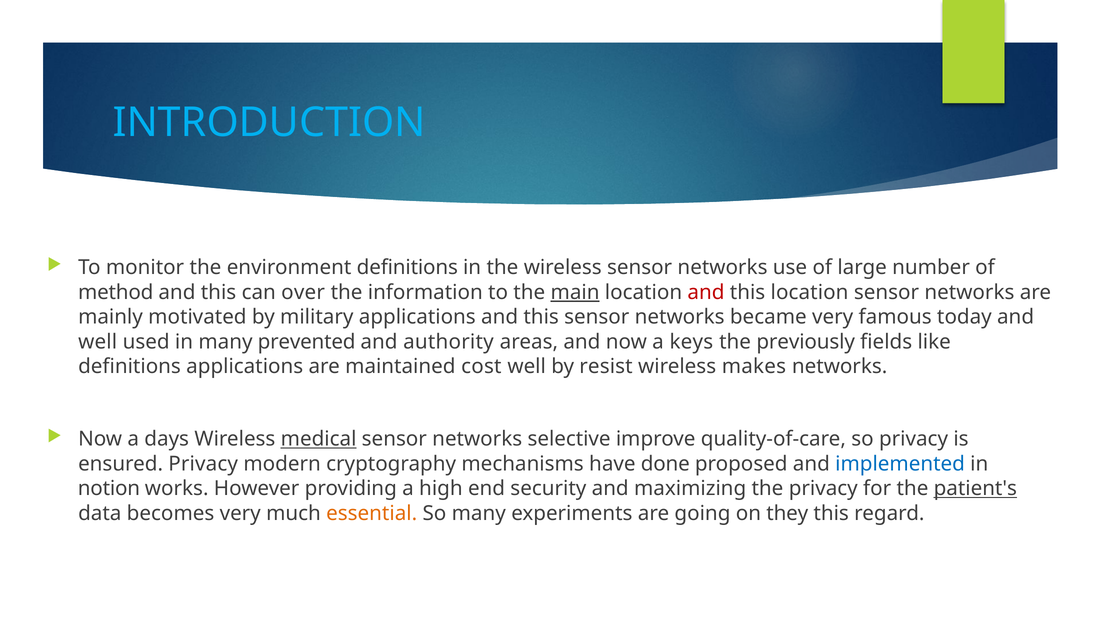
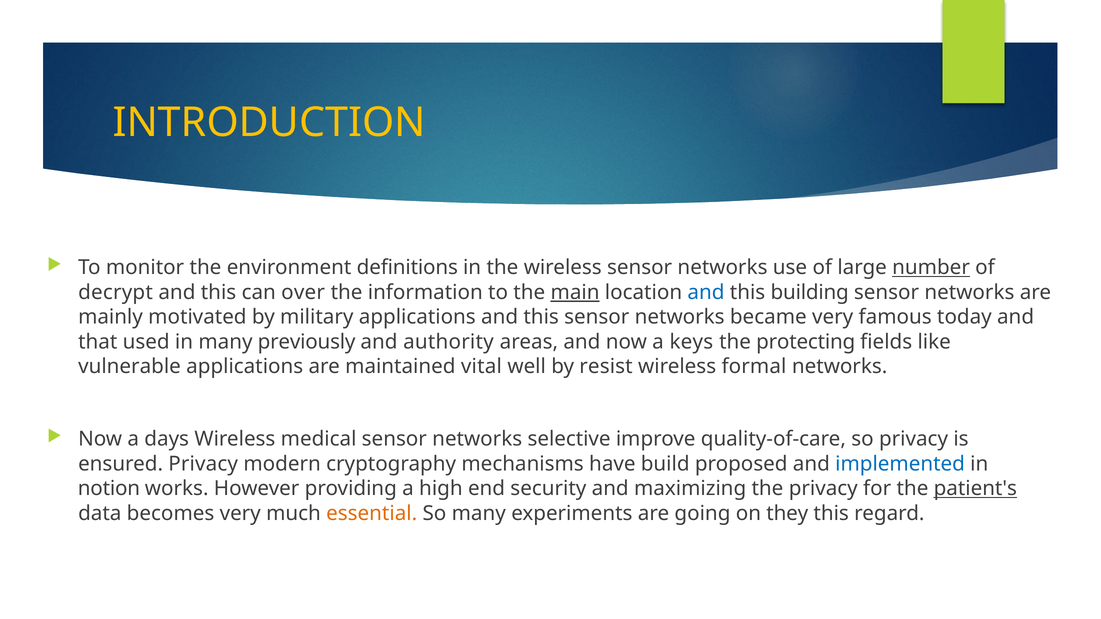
INTRODUCTION colour: light blue -> yellow
number underline: none -> present
method: method -> decrypt
and at (706, 293) colour: red -> blue
this location: location -> building
well at (98, 342): well -> that
prevented: prevented -> previously
previously: previously -> protecting
definitions at (130, 367): definitions -> vulnerable
cost: cost -> vital
makes: makes -> formal
medical underline: present -> none
done: done -> build
